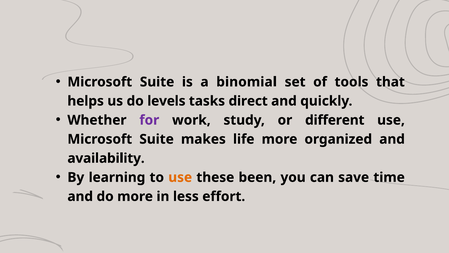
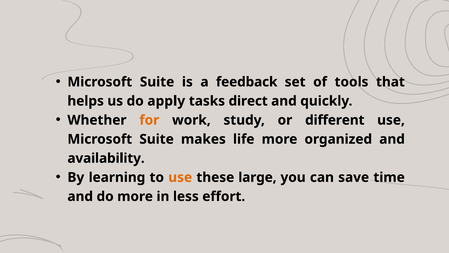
binomial: binomial -> feedback
levels: levels -> apply
for colour: purple -> orange
been: been -> large
